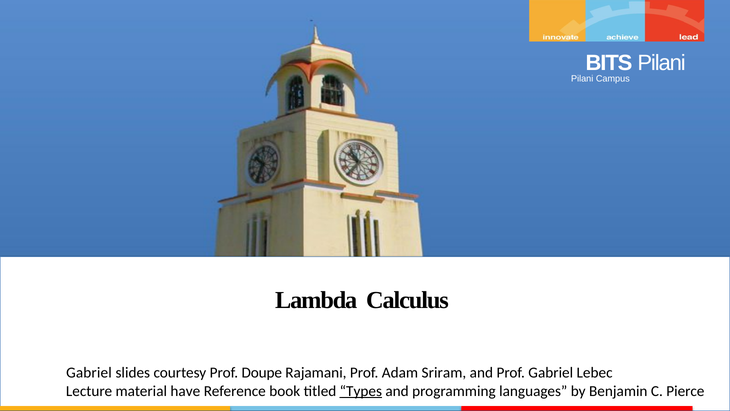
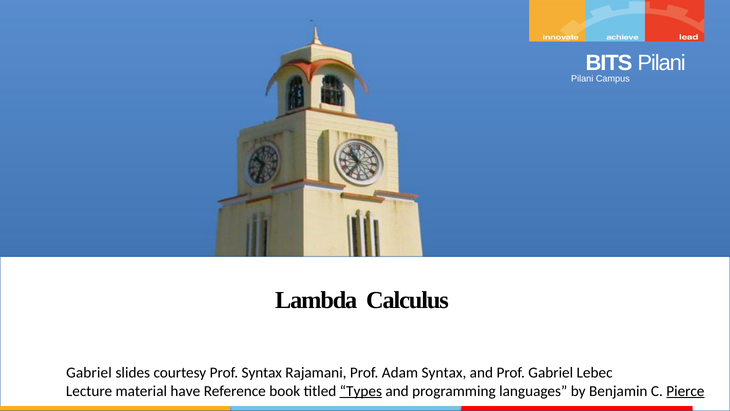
Prof Doupe: Doupe -> Syntax
Adam Sriram: Sriram -> Syntax
Pierce underline: none -> present
